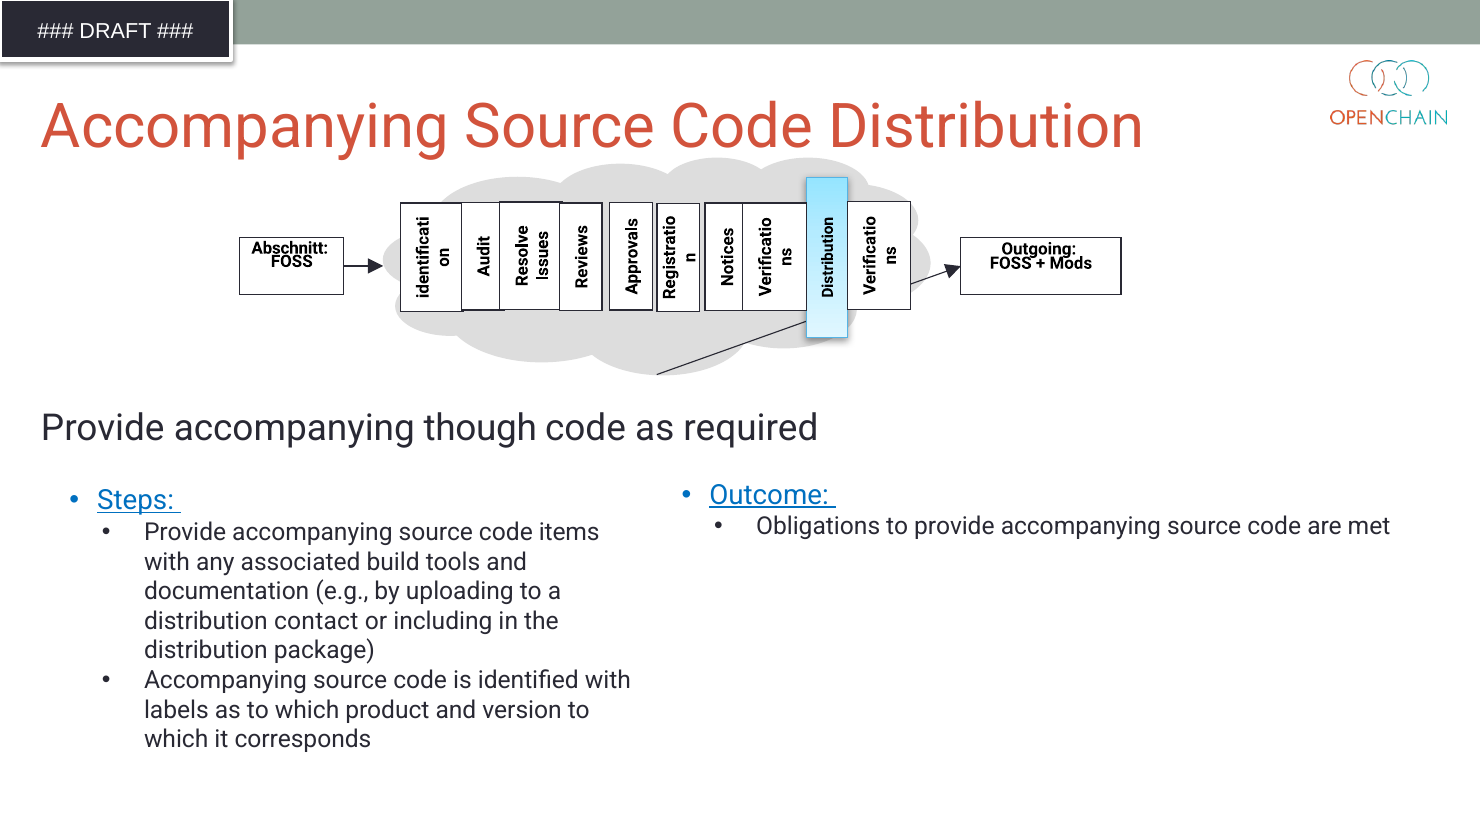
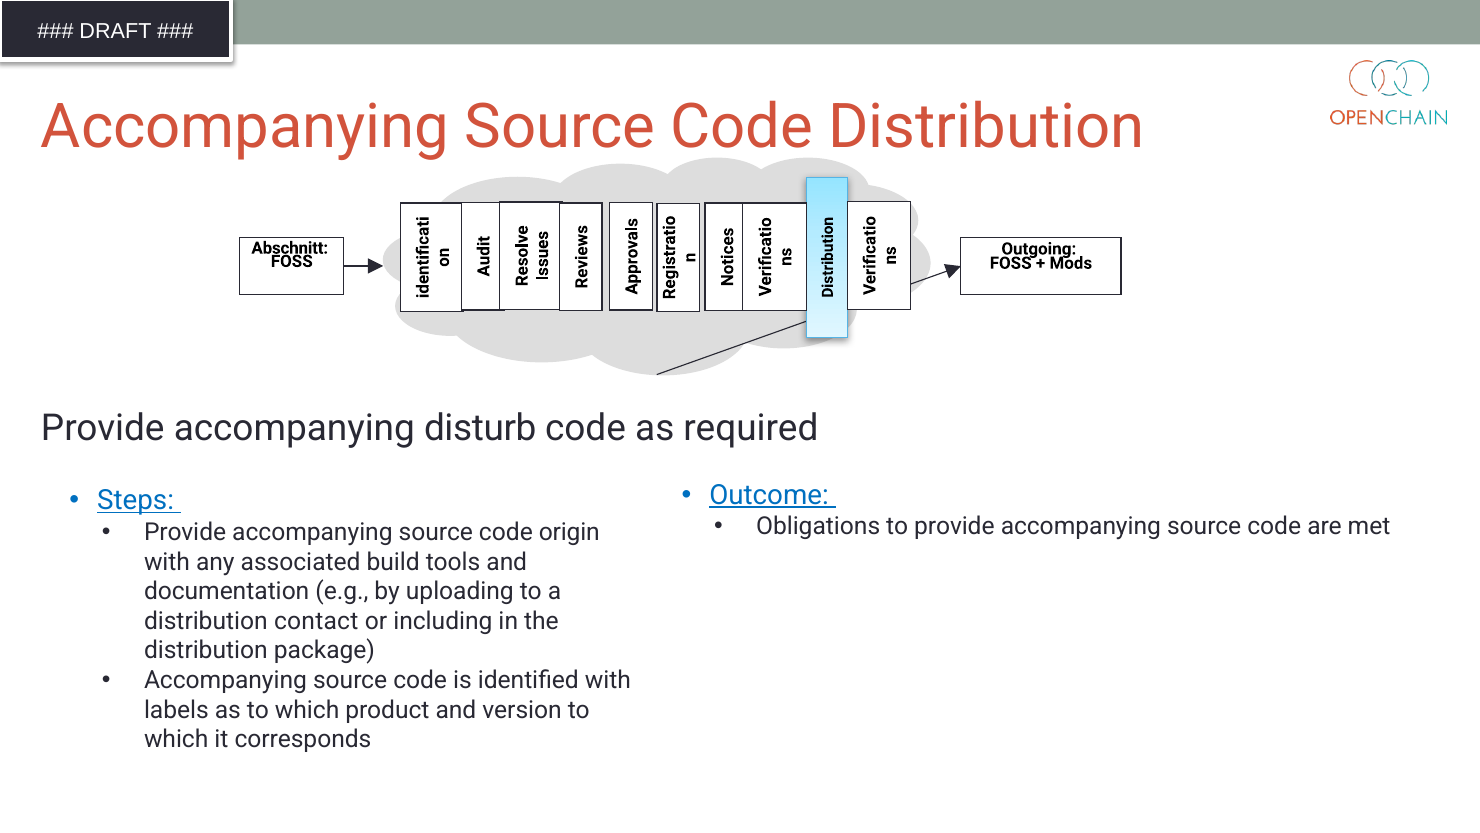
though: though -> disturb
items: items -> origin
